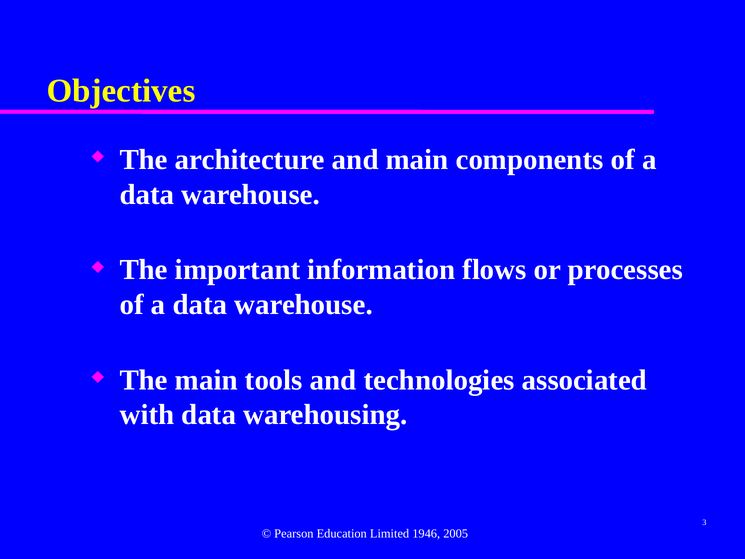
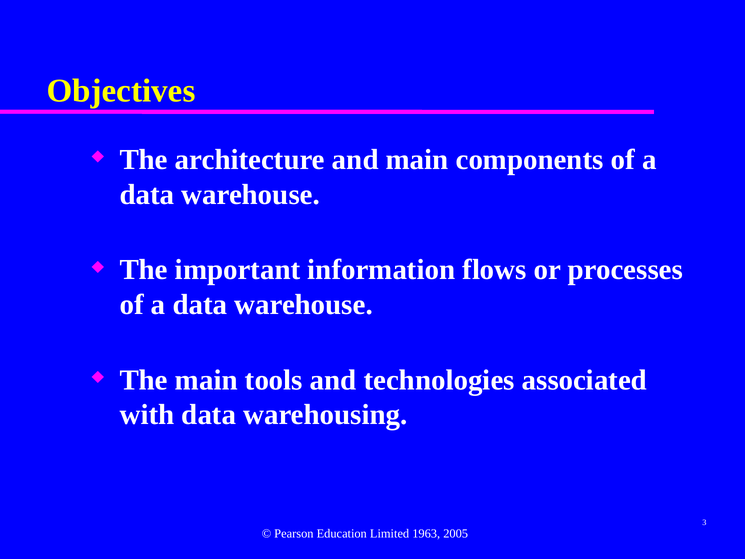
1946: 1946 -> 1963
